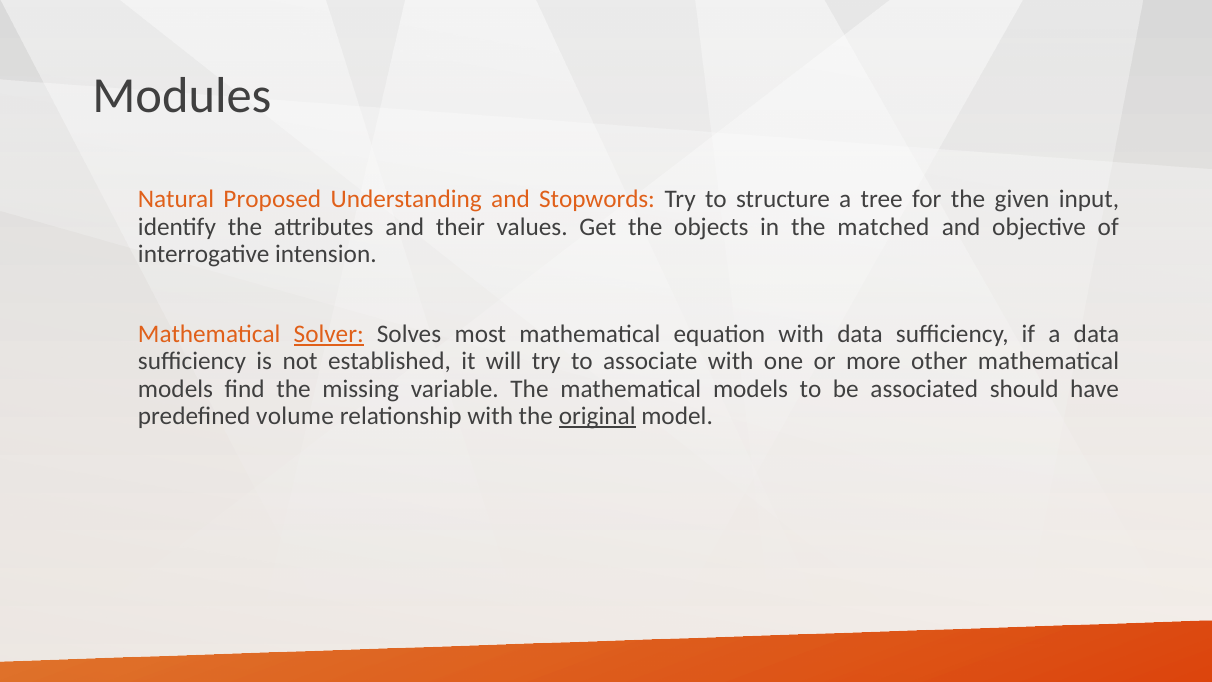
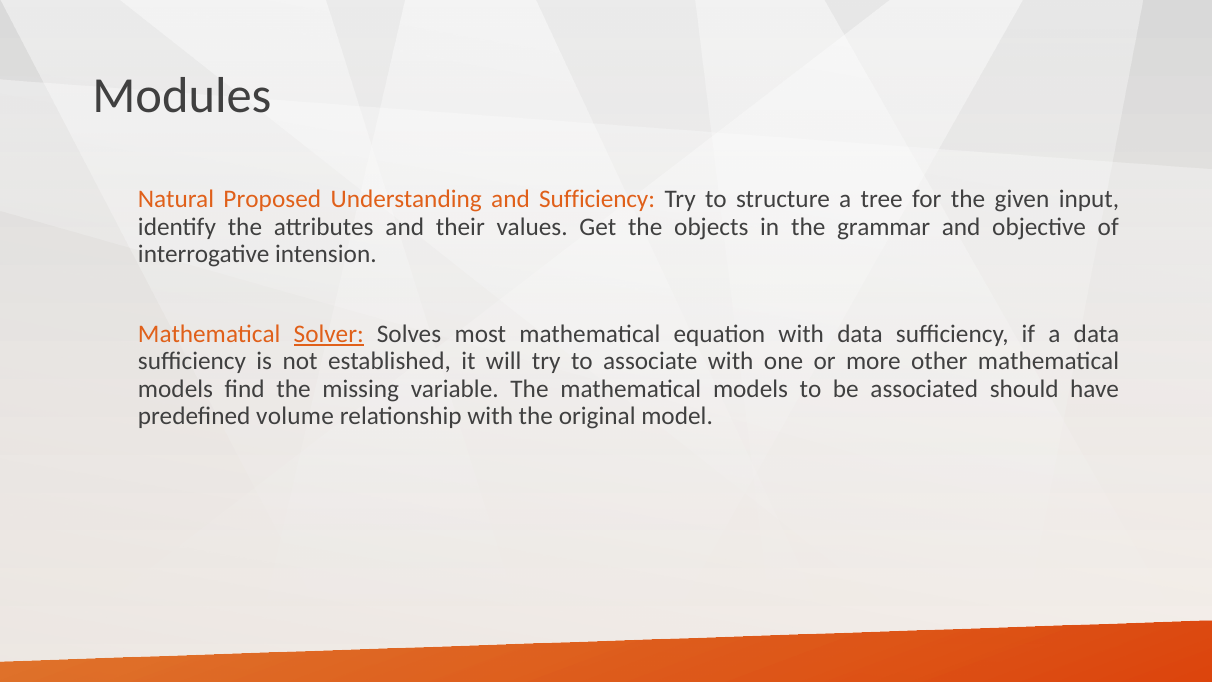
and Stopwords: Stopwords -> Sufficiency
matched: matched -> grammar
original underline: present -> none
